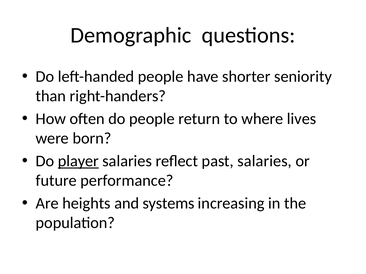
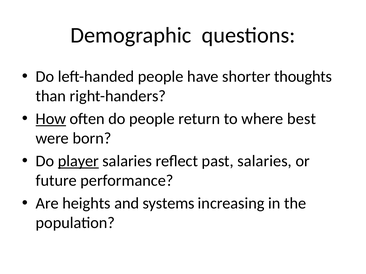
seniority: seniority -> thoughts
How underline: none -> present
lives: lives -> best
